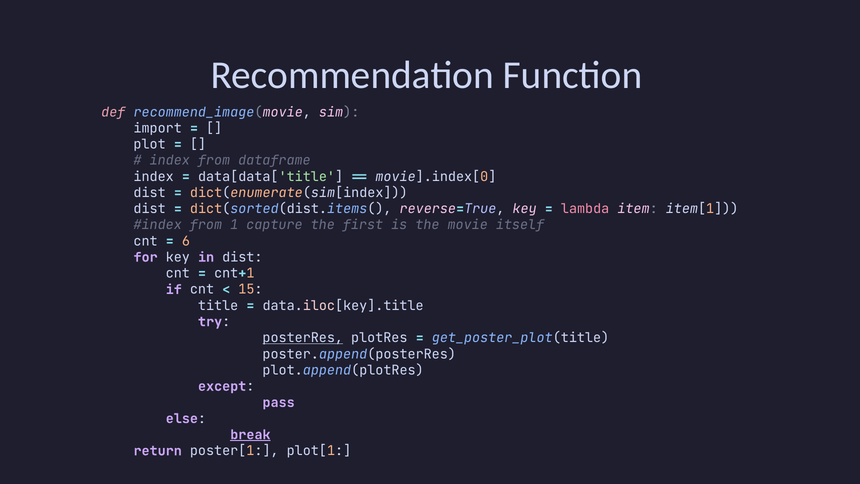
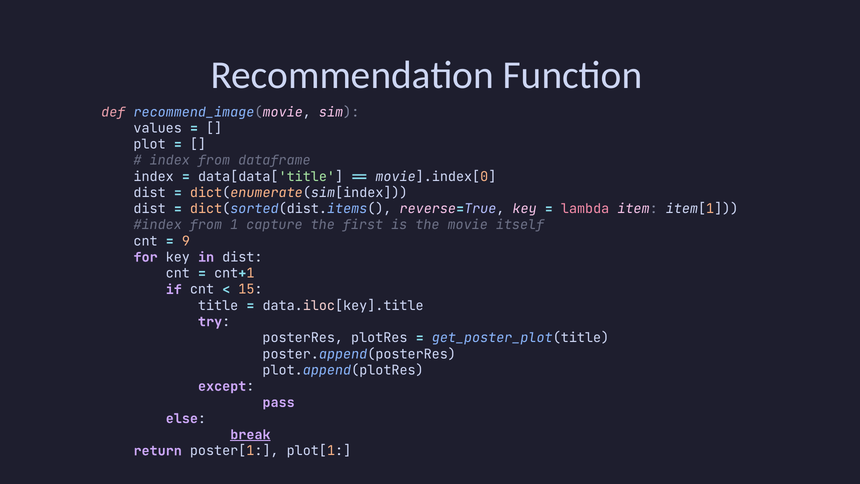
import: import -> values
6: 6 -> 9
posterRes underline: present -> none
